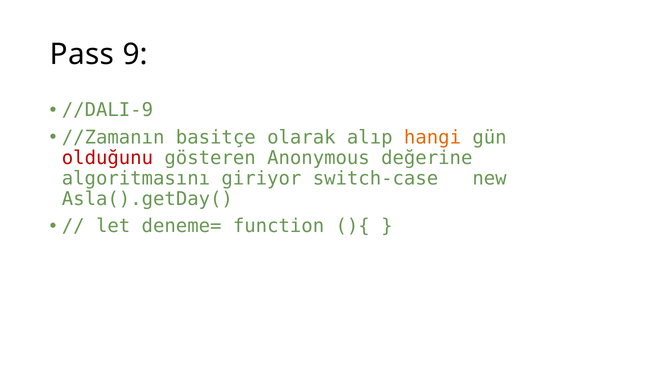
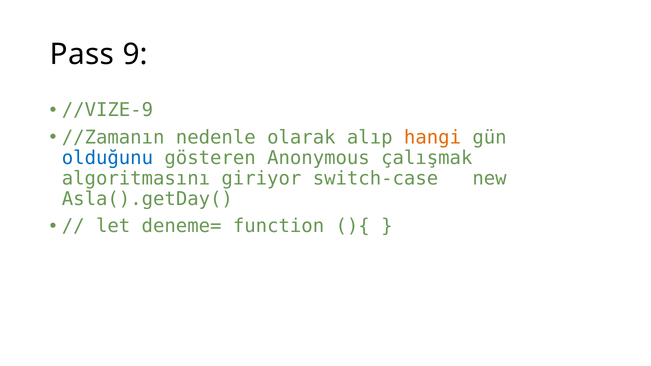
//DALI-9: //DALI-9 -> //VIZE-9
basitçe: basitçe -> nedenle
olduğunu colour: red -> blue
değerine: değerine -> çalışmak
